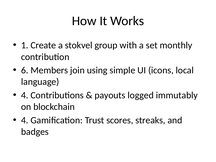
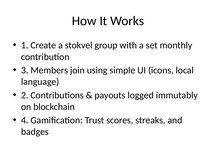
6: 6 -> 3
4 at (25, 95): 4 -> 2
